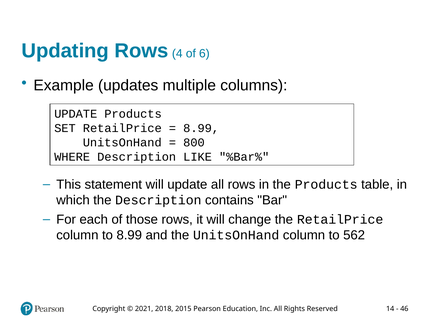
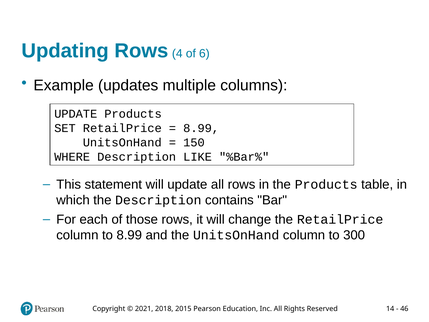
800: 800 -> 150
562: 562 -> 300
